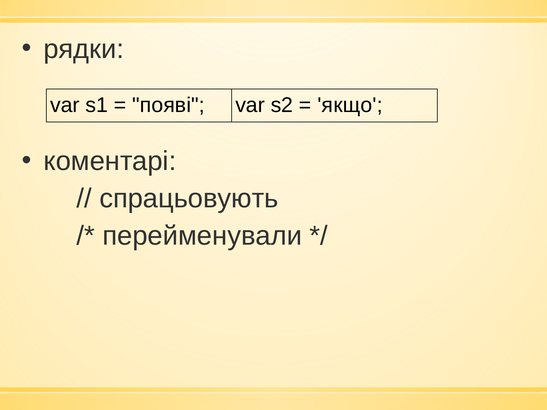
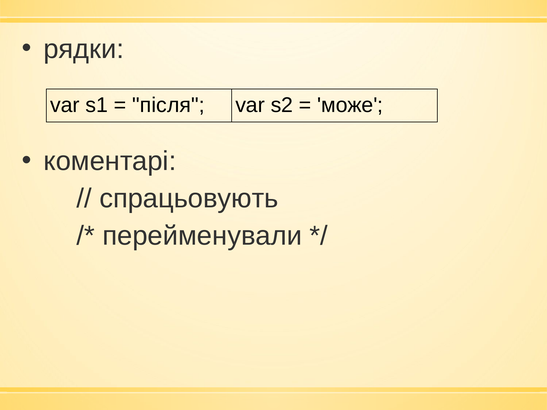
появі: появі -> після
якщо: якщо -> може
